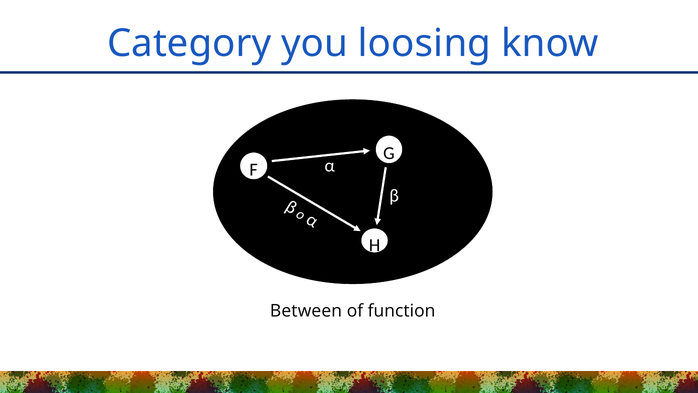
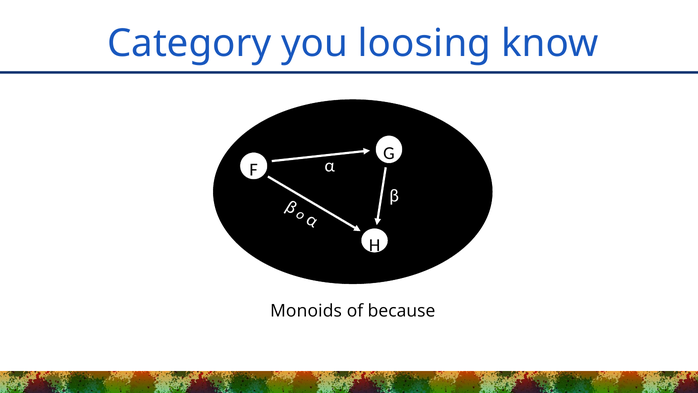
Between: Between -> Monoids
function: function -> because
